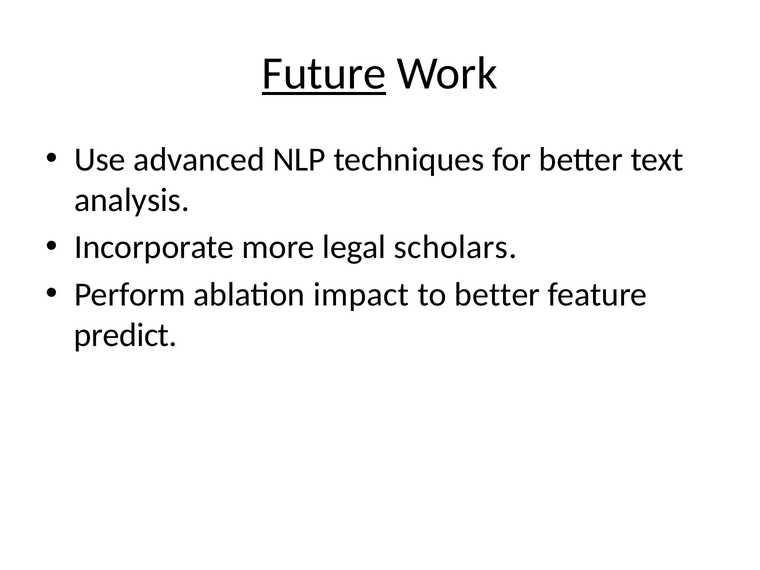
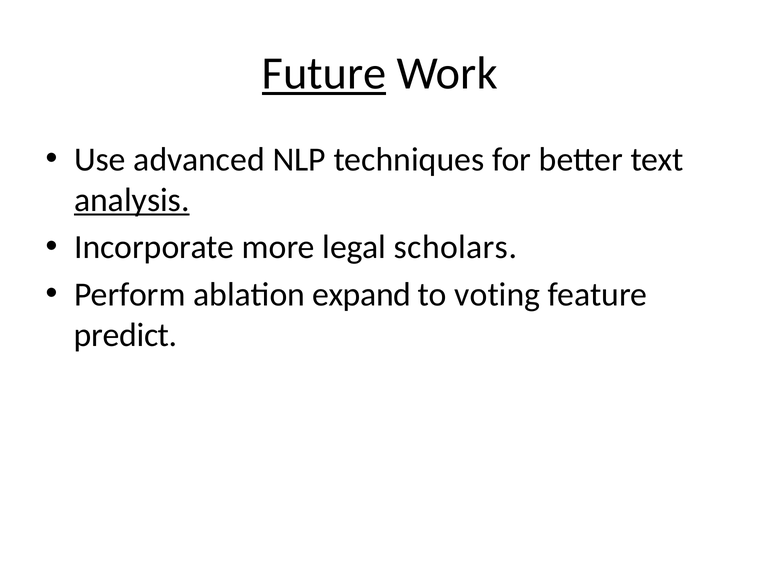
analysis underline: none -> present
impact: impact -> expand
to better: better -> voting
